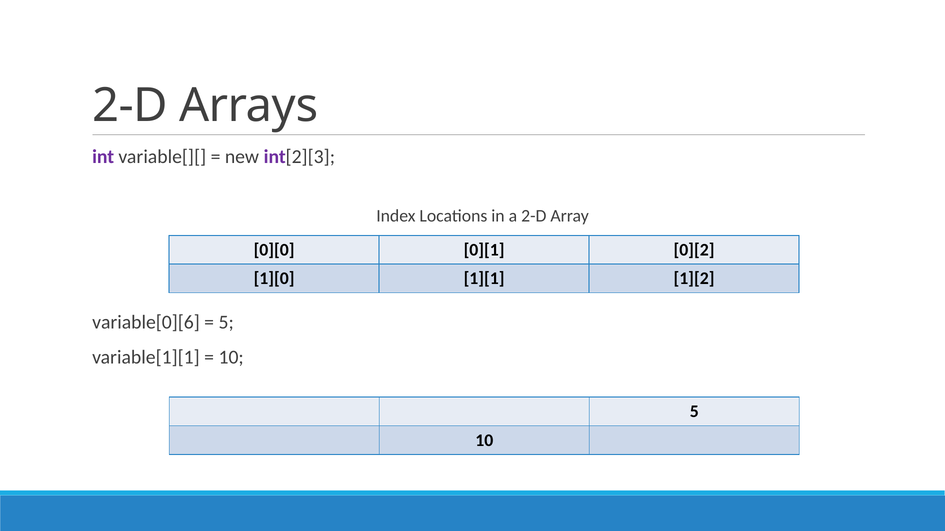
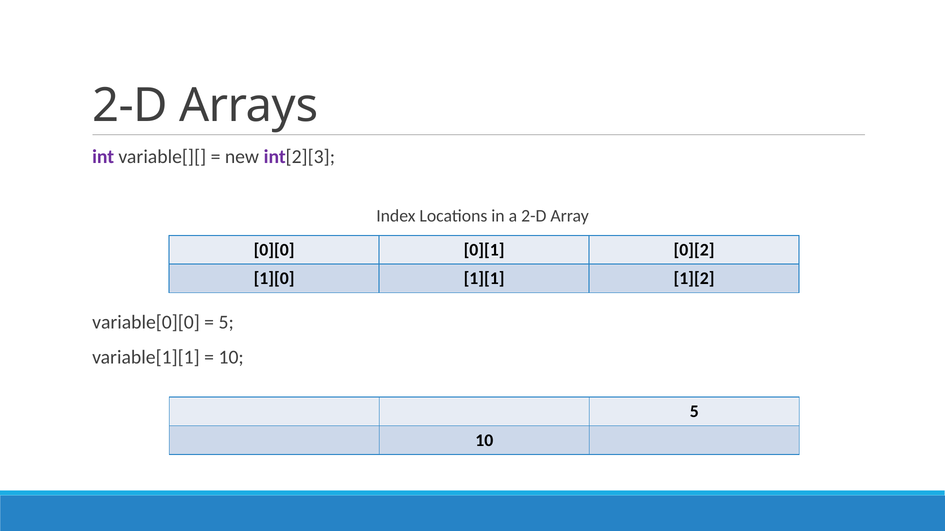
variable[0][6: variable[0][6 -> variable[0][0
